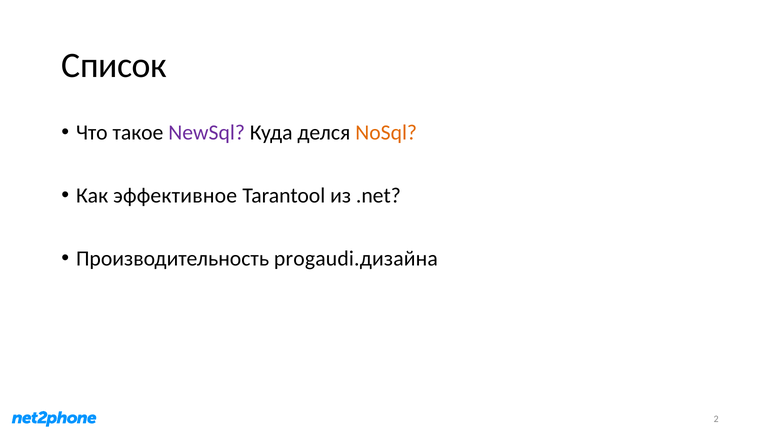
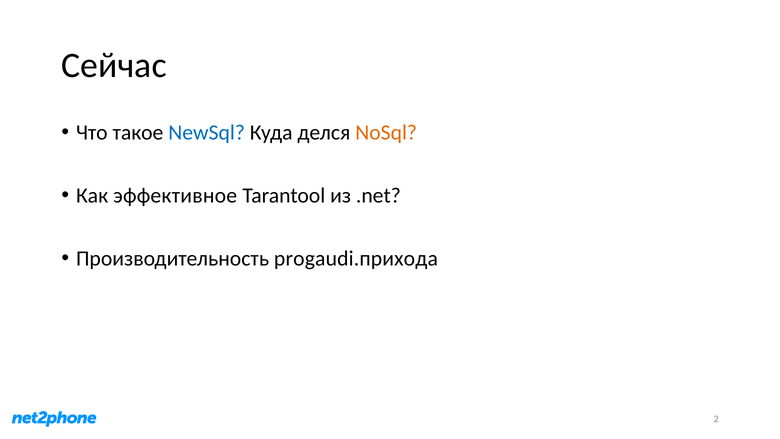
Список: Список -> Сейчас
NewSql colour: purple -> blue
progaudi.дизайна: progaudi.дизайна -> progaudi.прихода
